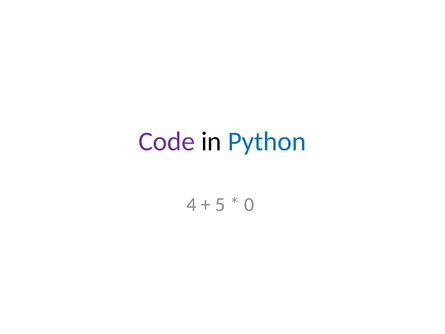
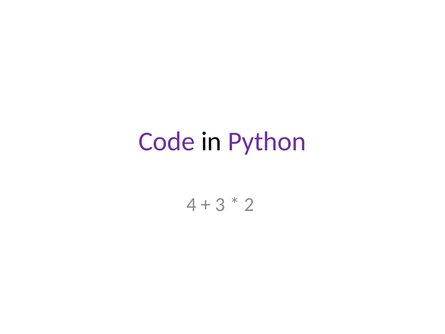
Python colour: blue -> purple
5: 5 -> 3
0: 0 -> 2
